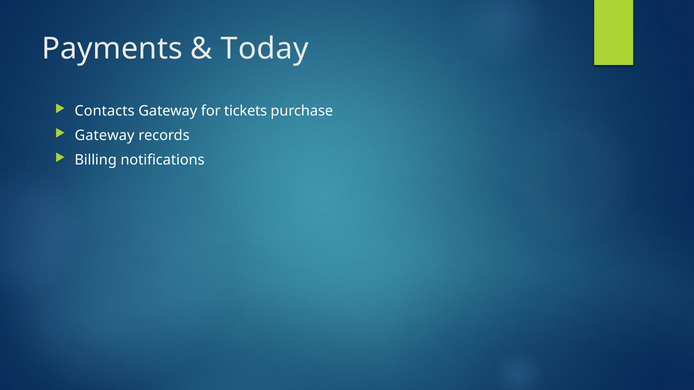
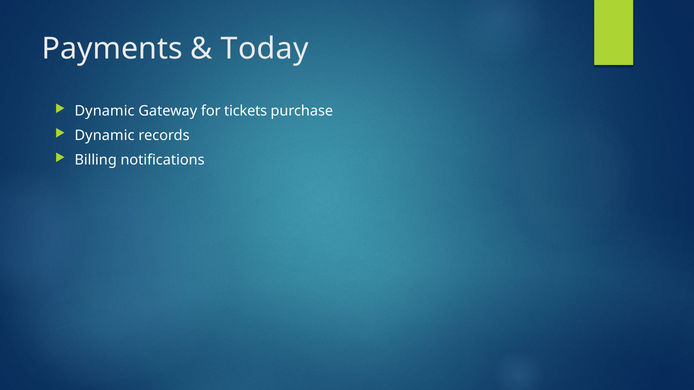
Contacts at (105, 111): Contacts -> Dynamic
Gateway at (105, 136): Gateway -> Dynamic
